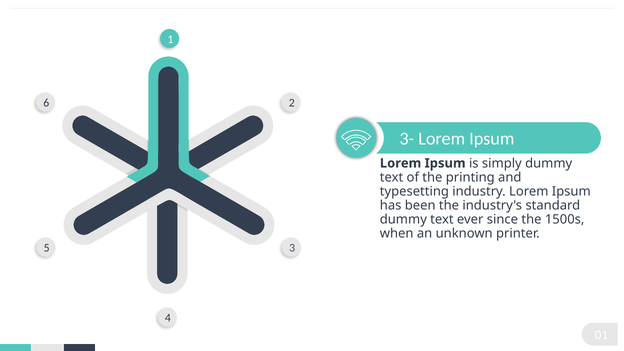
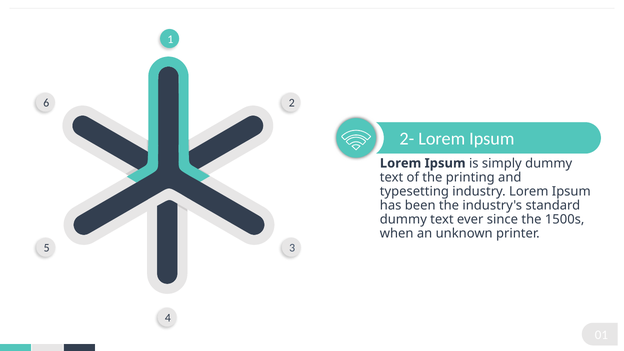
3-: 3- -> 2-
